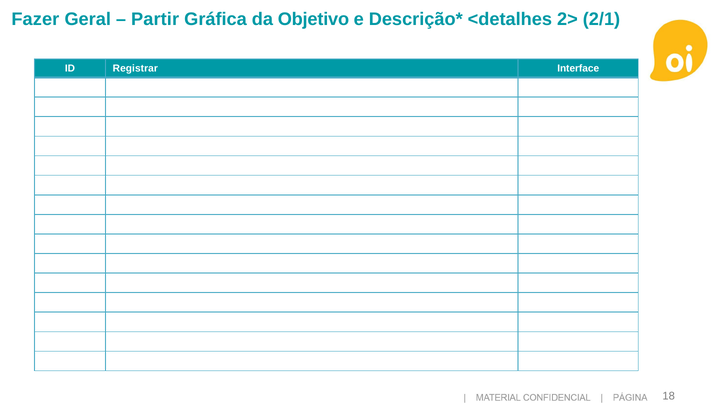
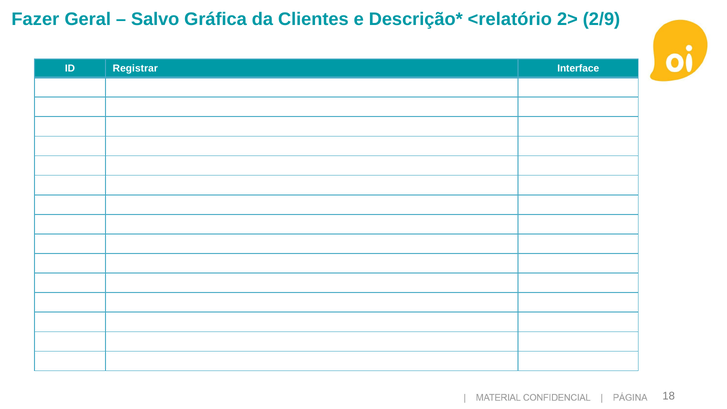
Partir: Partir -> Salvo
Objetivo: Objetivo -> Clientes
<detalhes: <detalhes -> <relatório
2/1: 2/1 -> 2/9
